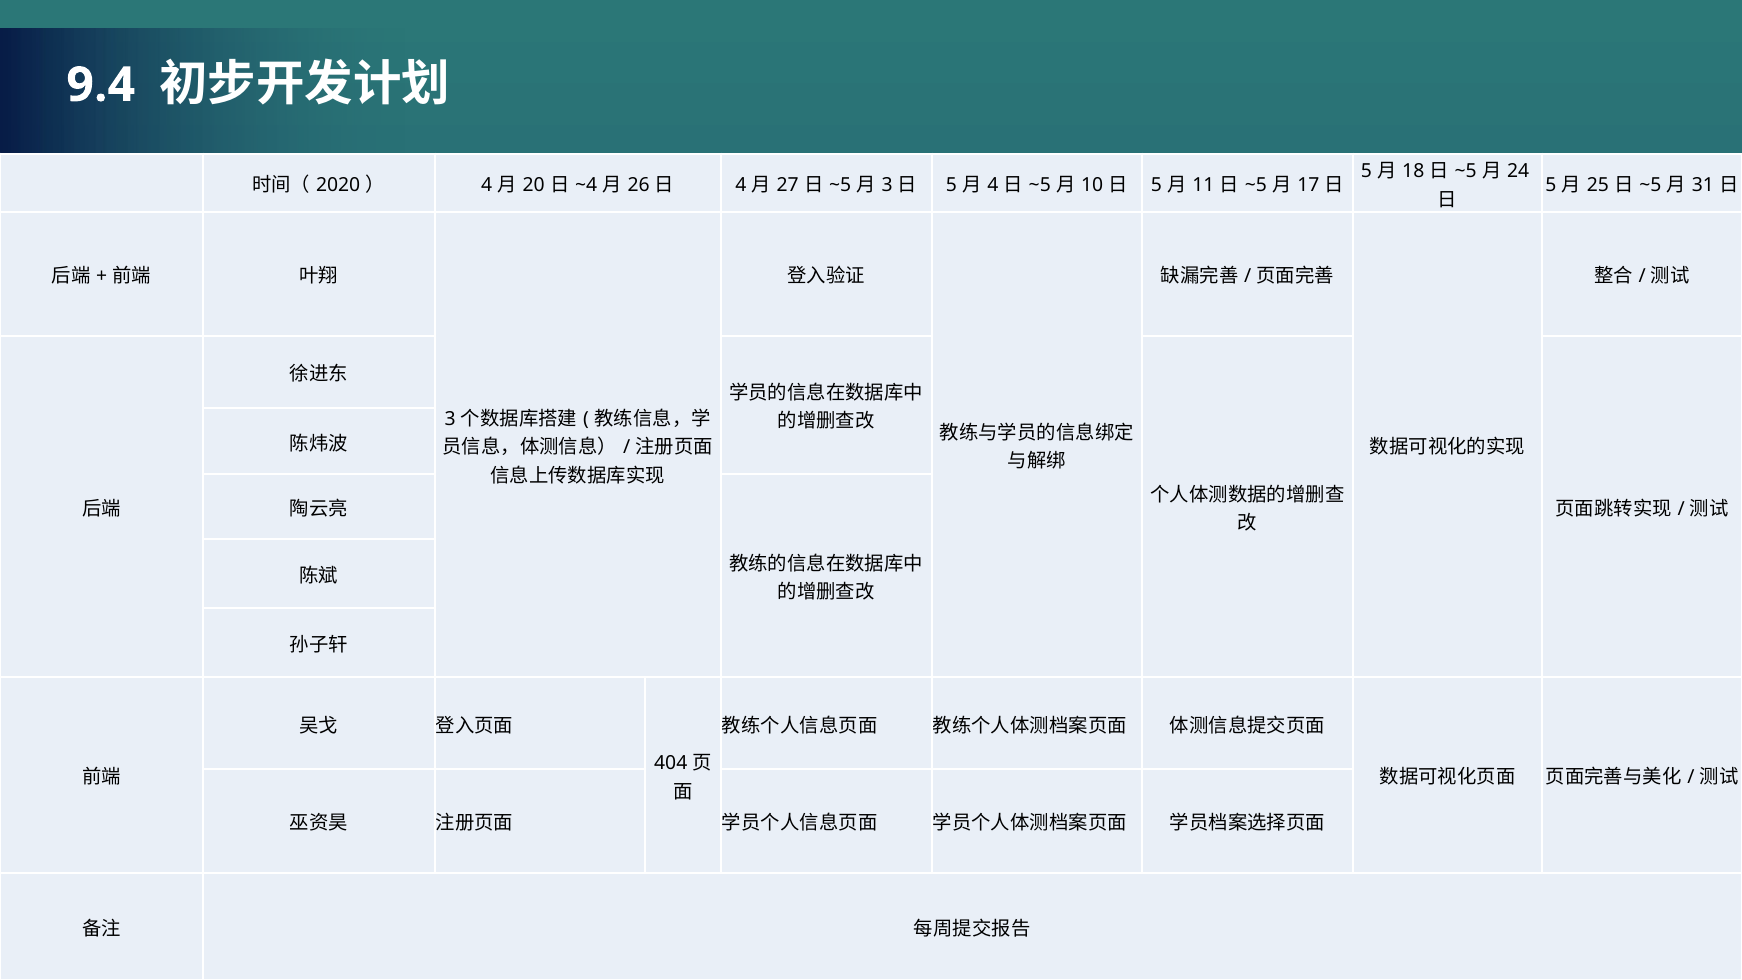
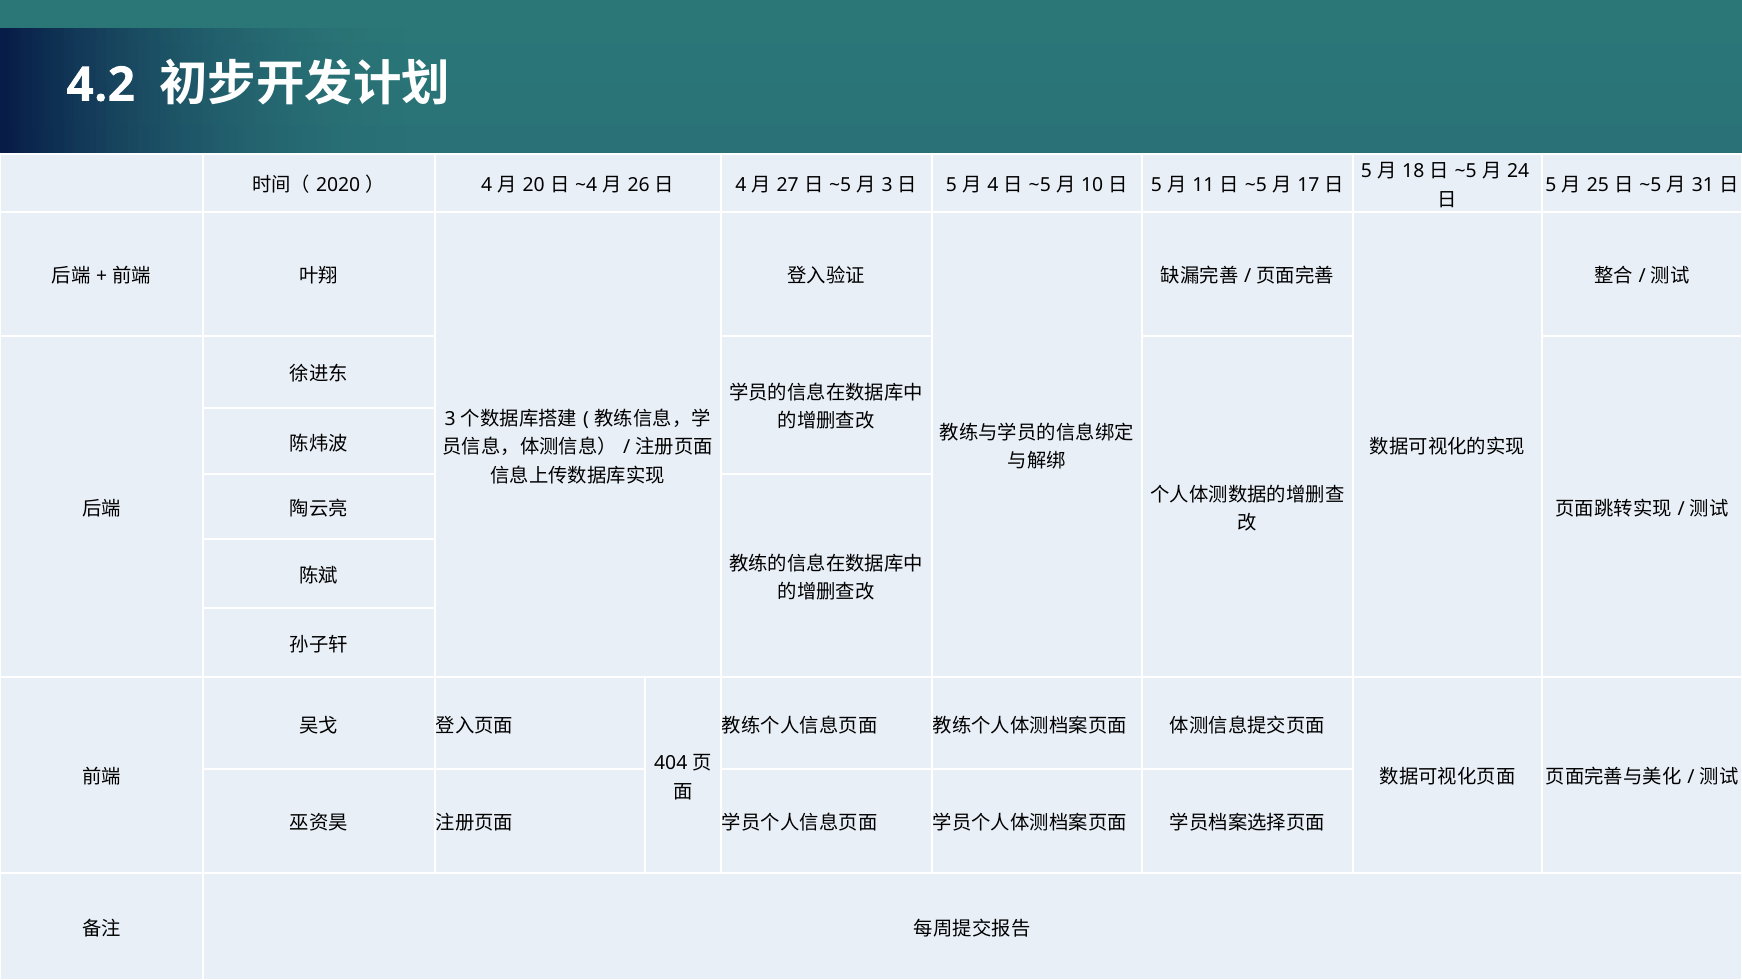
9.4: 9.4 -> 4.2
